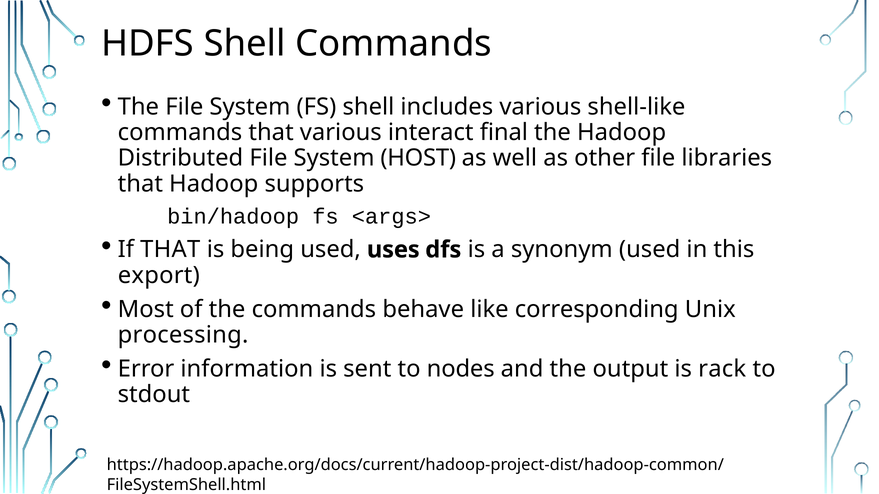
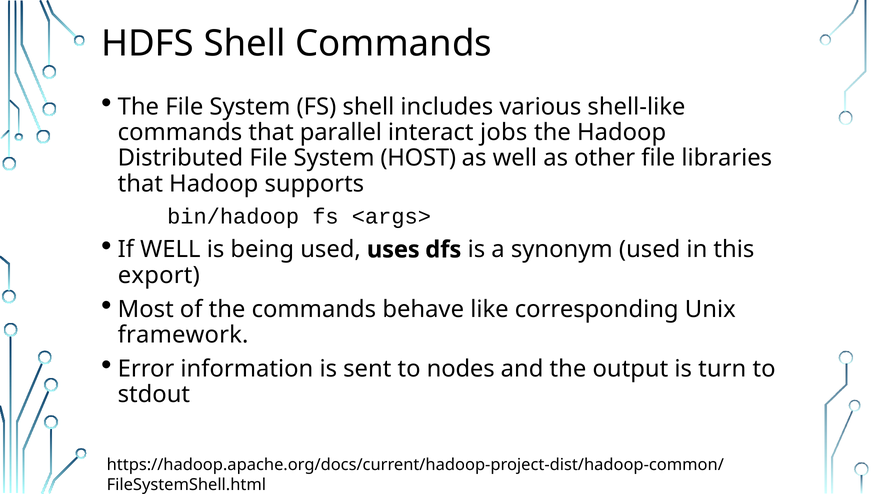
that various: various -> parallel
final: final -> jobs
If THAT: THAT -> WELL
processing: processing -> framework
rack: rack -> turn
